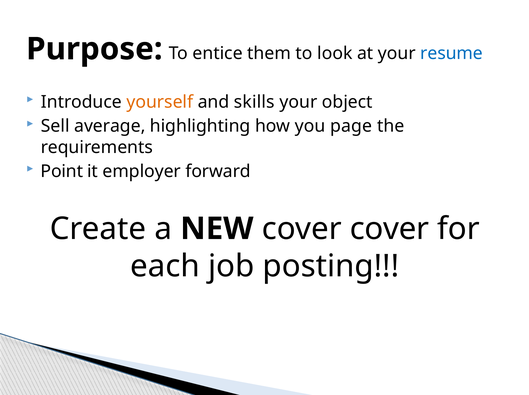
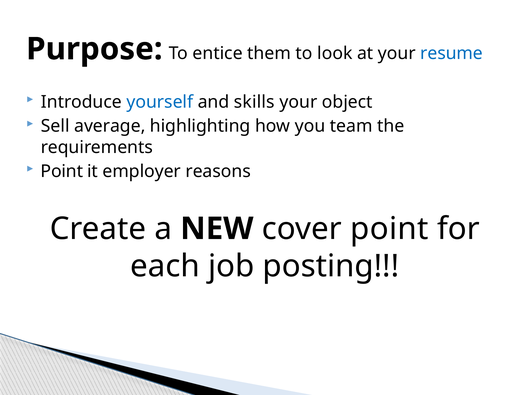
yourself colour: orange -> blue
page: page -> team
forward: forward -> reasons
cover cover: cover -> point
